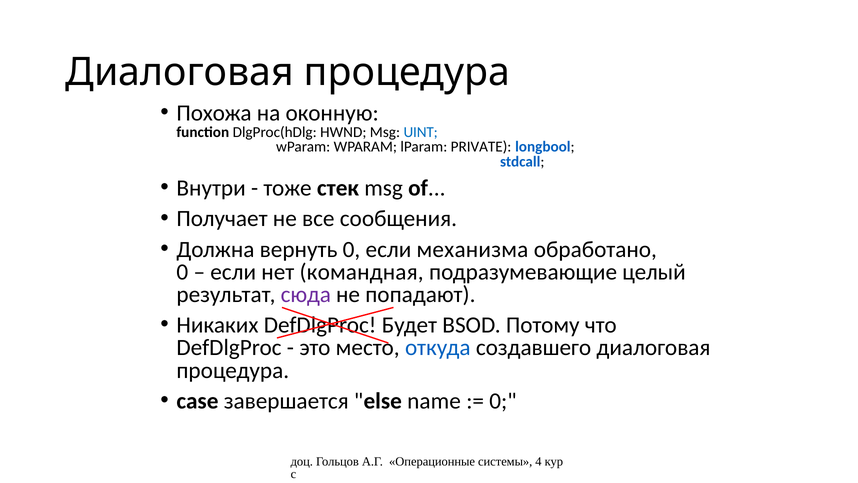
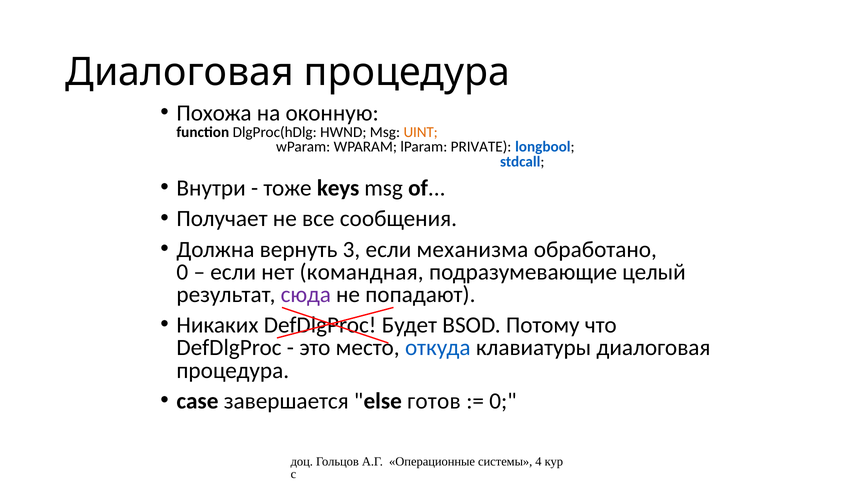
UINT colour: blue -> orange
стек: стек -> keys
вернуть 0: 0 -> 3
создавшего: создавшего -> клавиатуры
name: name -> готов
